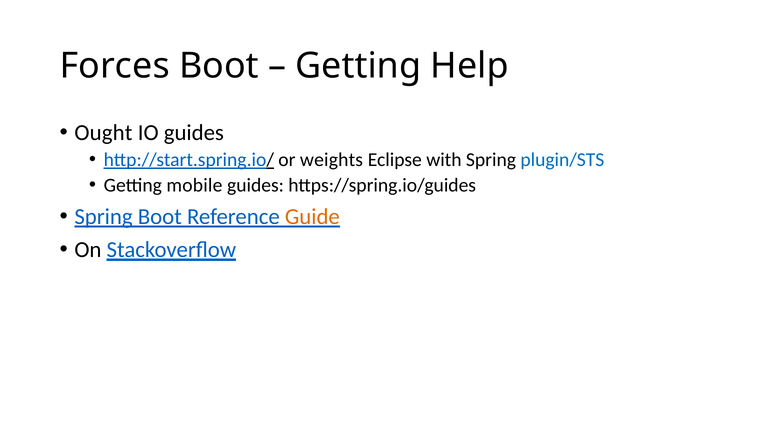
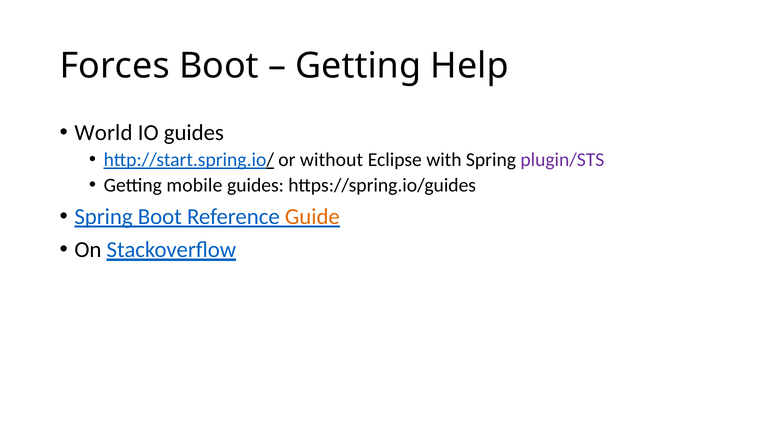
Ought: Ought -> World
weights: weights -> without
plugin/STS colour: blue -> purple
